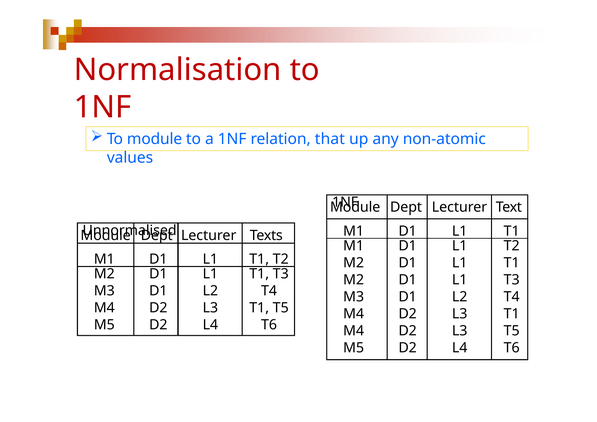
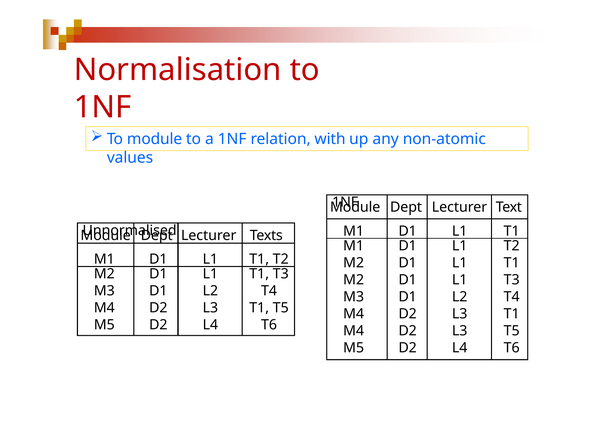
that: that -> with
